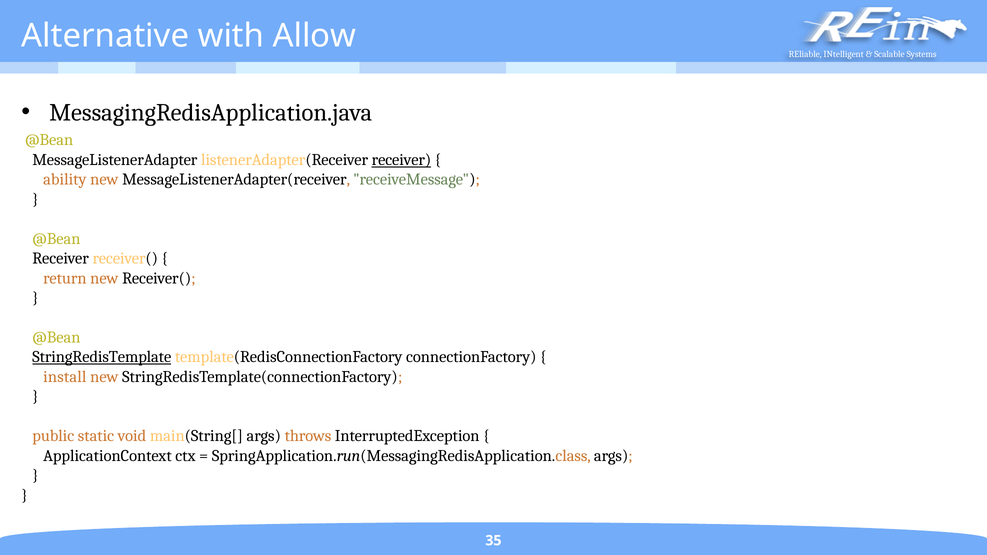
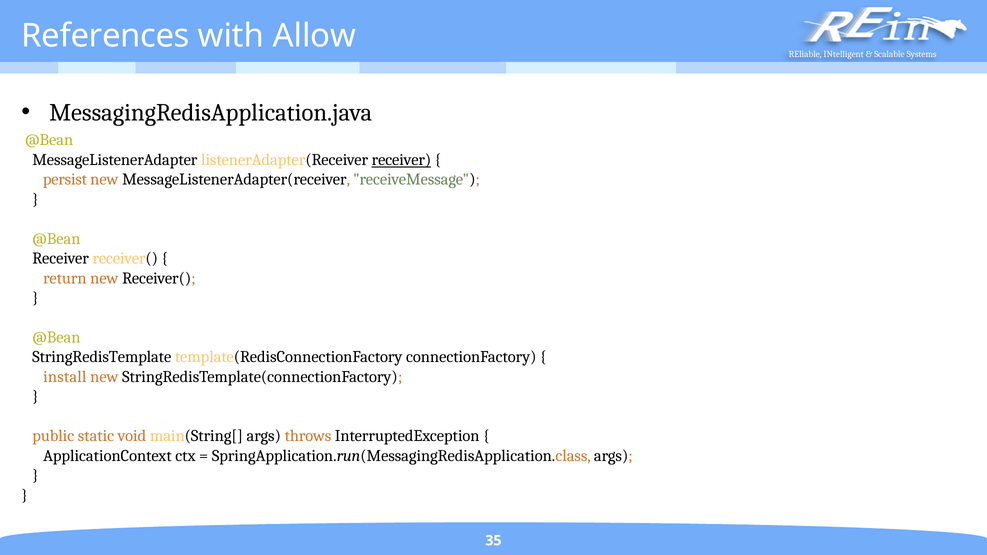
Alternative: Alternative -> References
ability: ability -> persist
StringRedisTemplate underline: present -> none
